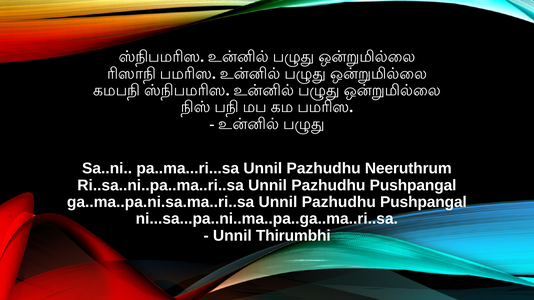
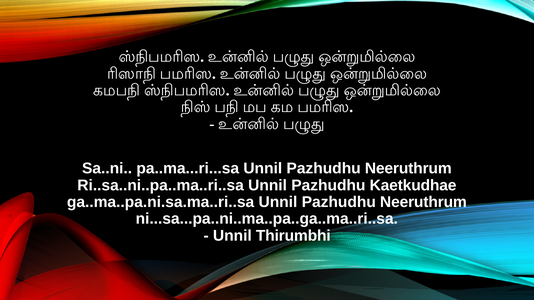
Ri..sa..ni..pa..ma..ri..sa Unnil Pazhudhu Pushpangal: Pushpangal -> Kaetkudhae
ga..ma..pa.ni.sa.ma..ri..sa Unnil Pazhudhu Pushpangal: Pushpangal -> Neeruthrum
